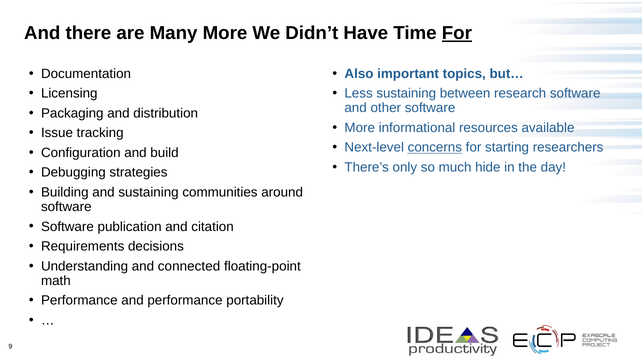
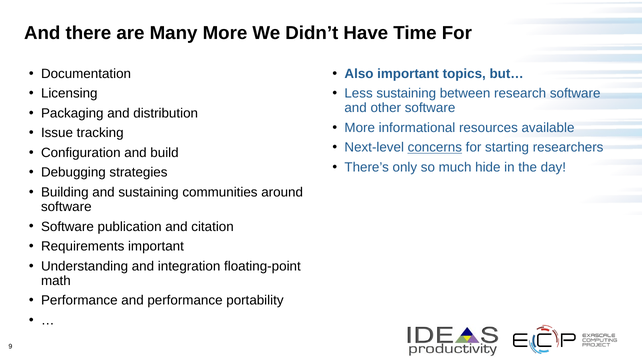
For at (457, 33) underline: present -> none
Requirements decisions: decisions -> important
connected: connected -> integration
